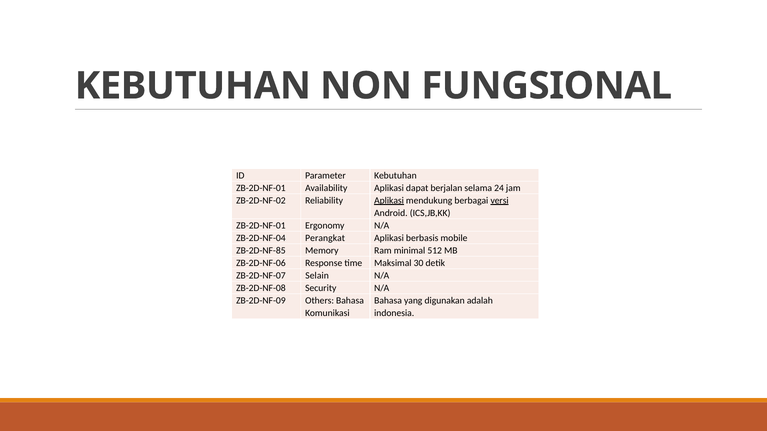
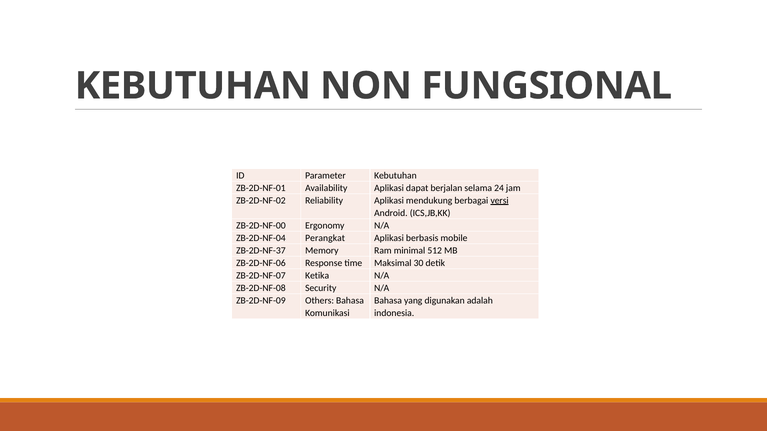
Aplikasi at (389, 201) underline: present -> none
ZB-2D-NF-01 at (261, 226): ZB-2D-NF-01 -> ZB-2D-NF-00
ZB-2D-NF-85: ZB-2D-NF-85 -> ZB-2D-NF-37
Selain: Selain -> Ketika
